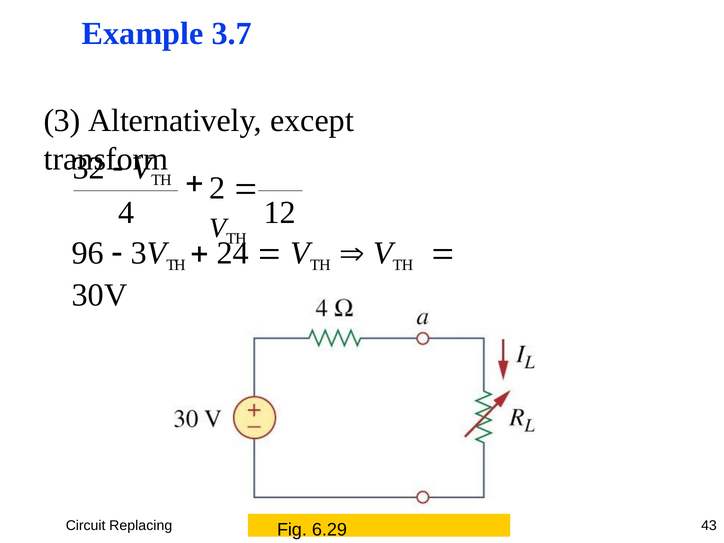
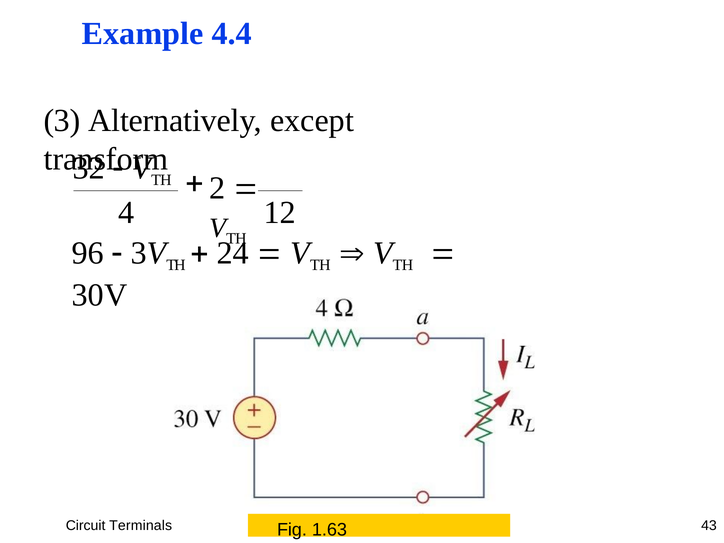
3.7: 3.7 -> 4.4
Replacing: Replacing -> Terminals
6.29: 6.29 -> 1.63
